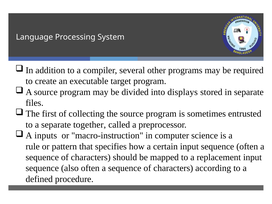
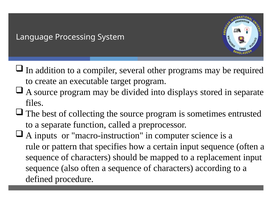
first: first -> best
together: together -> function
